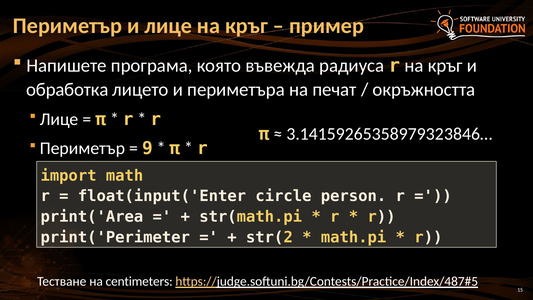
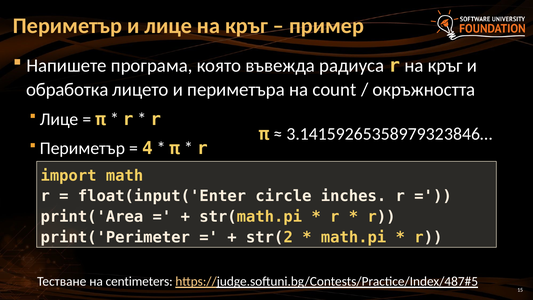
печат: печат -> count
9: 9 -> 4
person: person -> inches
